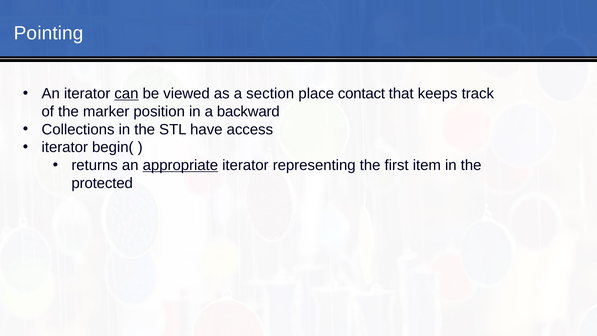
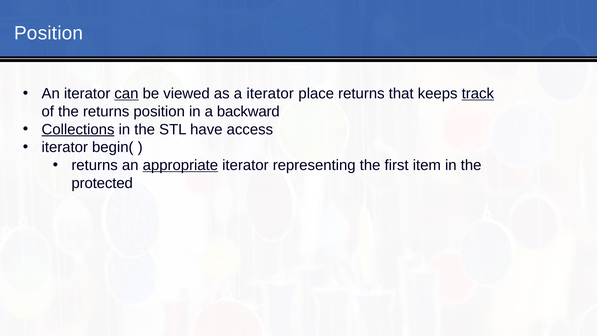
Pointing at (49, 33): Pointing -> Position
a section: section -> iterator
place contact: contact -> returns
track underline: none -> present
the marker: marker -> returns
Collections underline: none -> present
